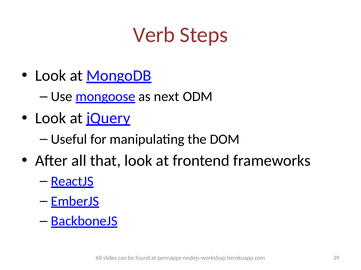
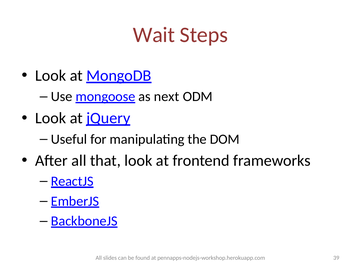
Verb: Verb -> Wait
